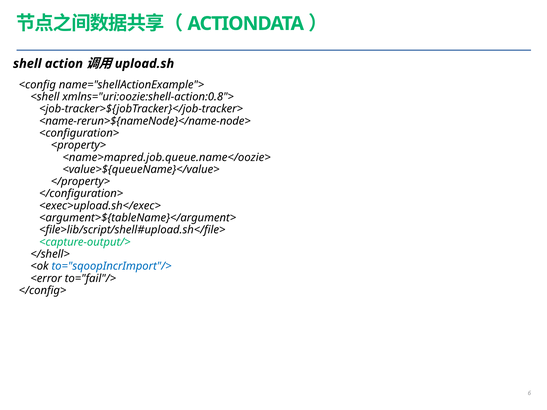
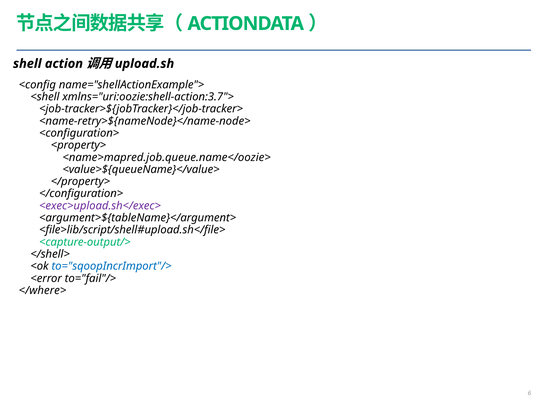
xmlns="uri:oozie:shell-action:0.8">: xmlns="uri:oozie:shell-action:0.8"> -> xmlns="uri:oozie:shell-action:3.7">
<name-rerun>${nameNode}</name-node>: <name-rerun>${nameNode}</name-node> -> <name-retry>${nameNode}</name-node>
<exec>upload.sh</exec> colour: black -> purple
</config>: </config> -> </where>
